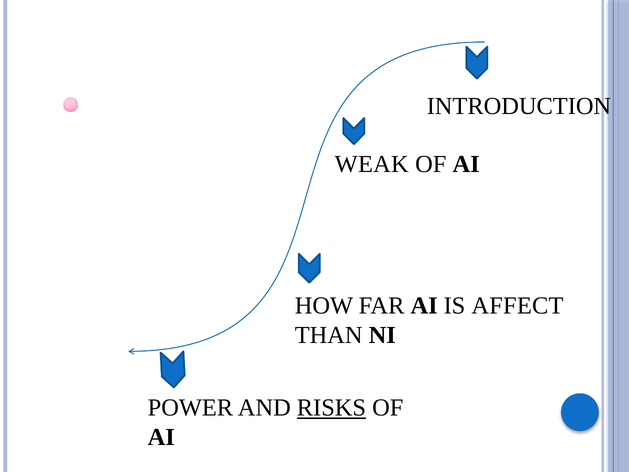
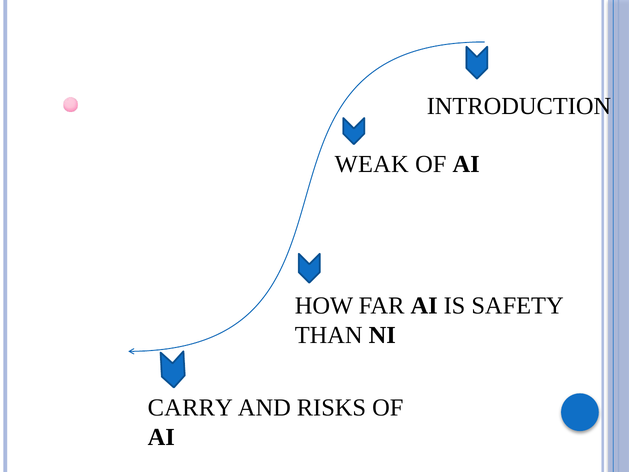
AFFECT: AFFECT -> SAFETY
POWER: POWER -> CARRY
RISKS underline: present -> none
